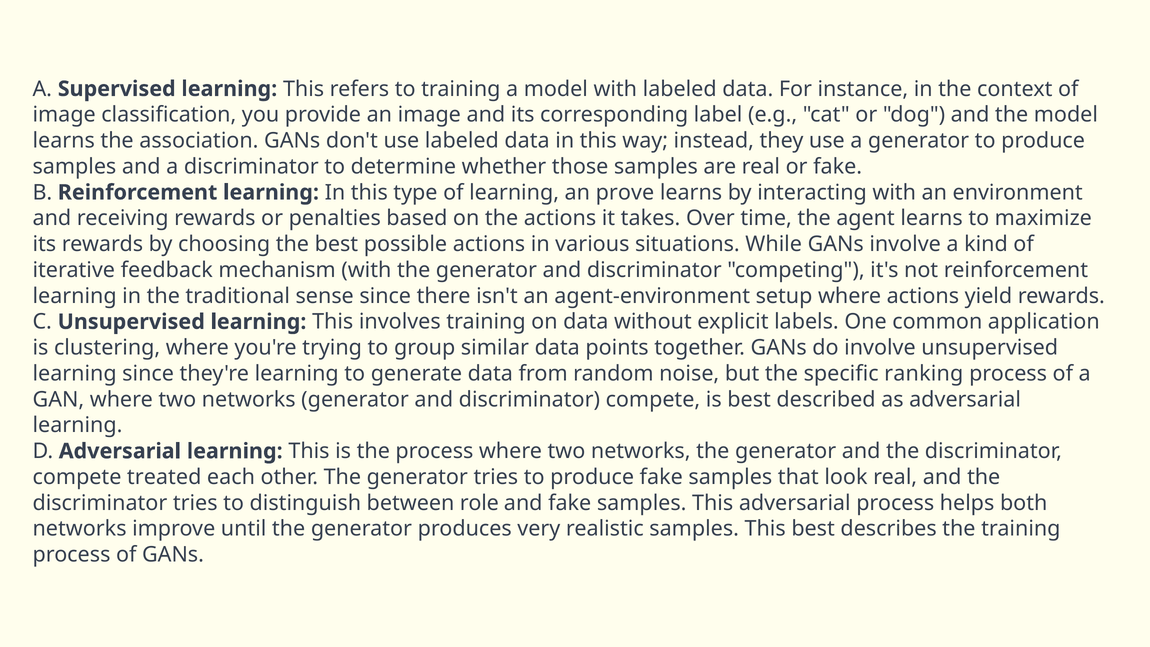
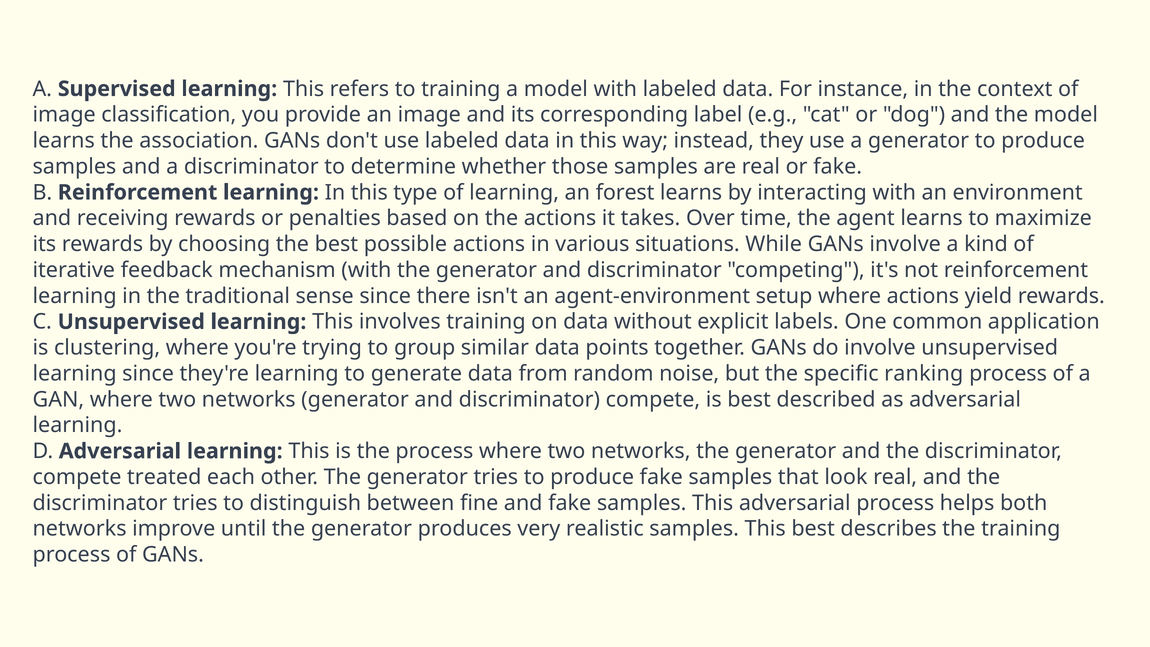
prove: prove -> forest
role: role -> fine
